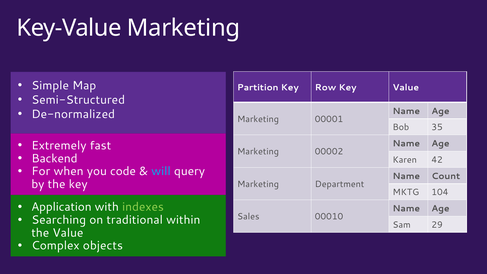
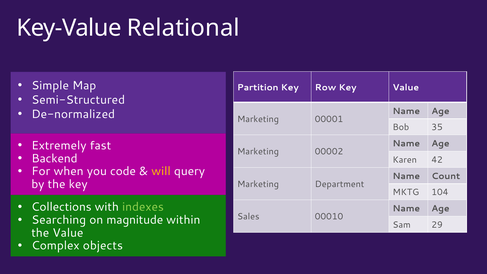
Key-Value Marketing: Marketing -> Relational
will colour: light blue -> yellow
Application: Application -> Collections
traditional: traditional -> magnitude
